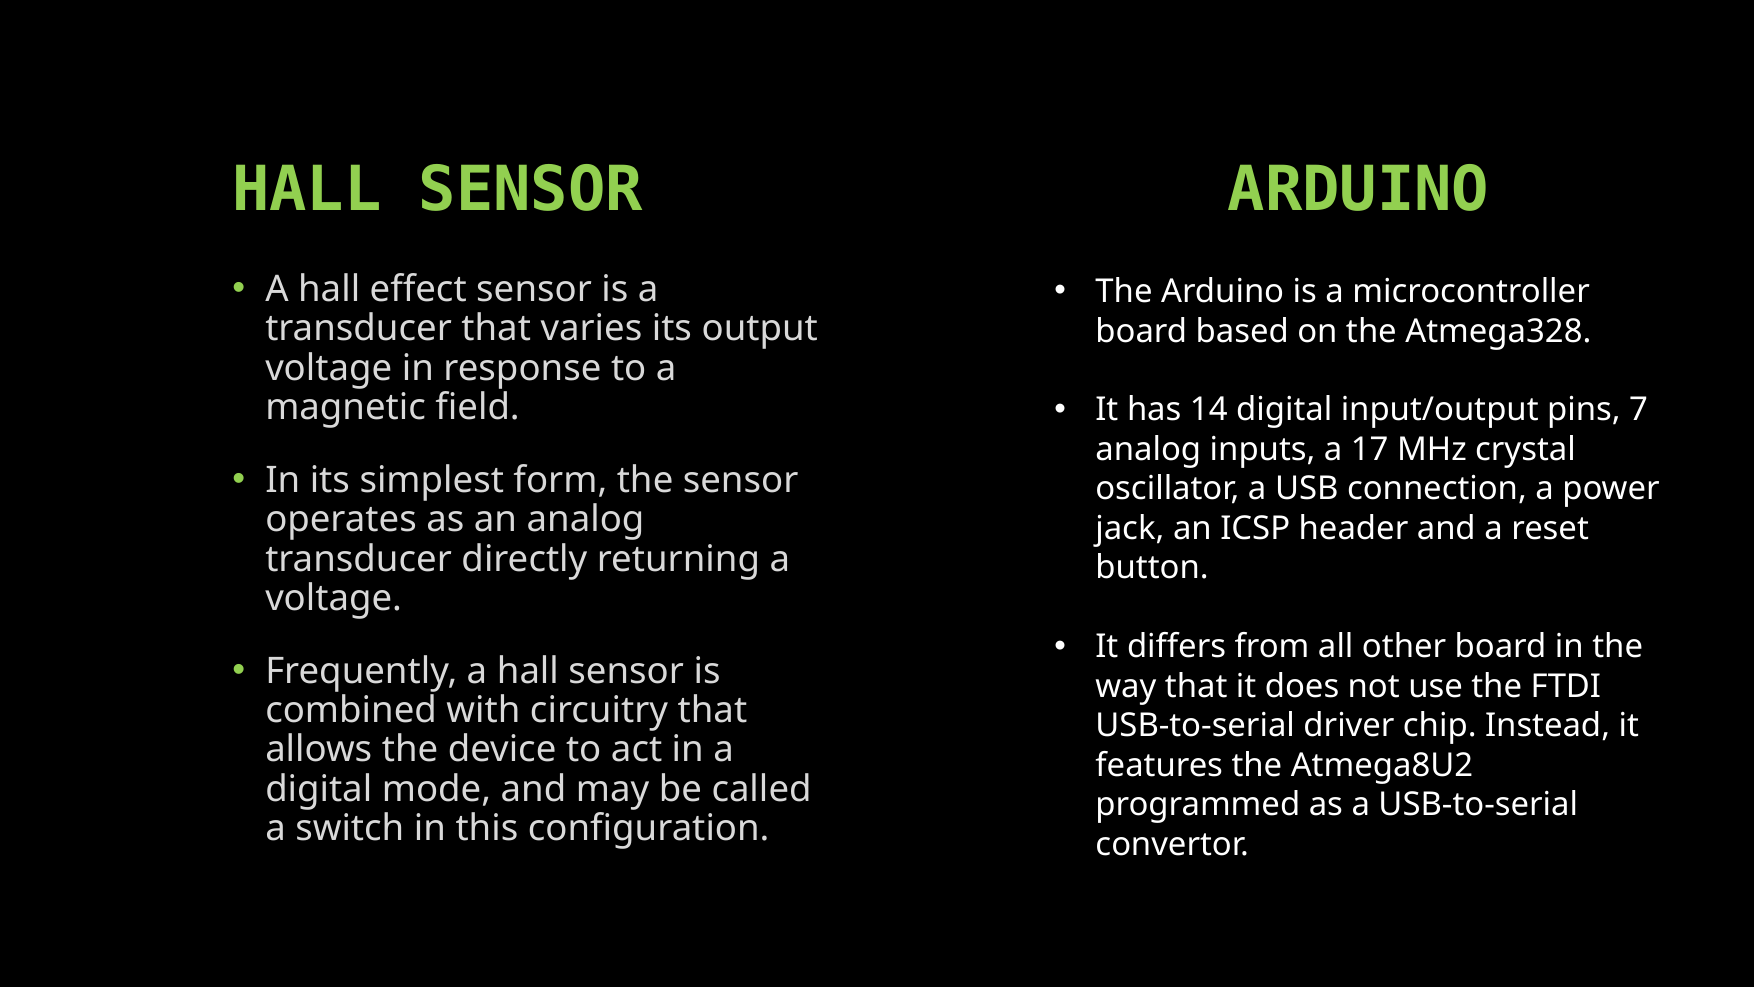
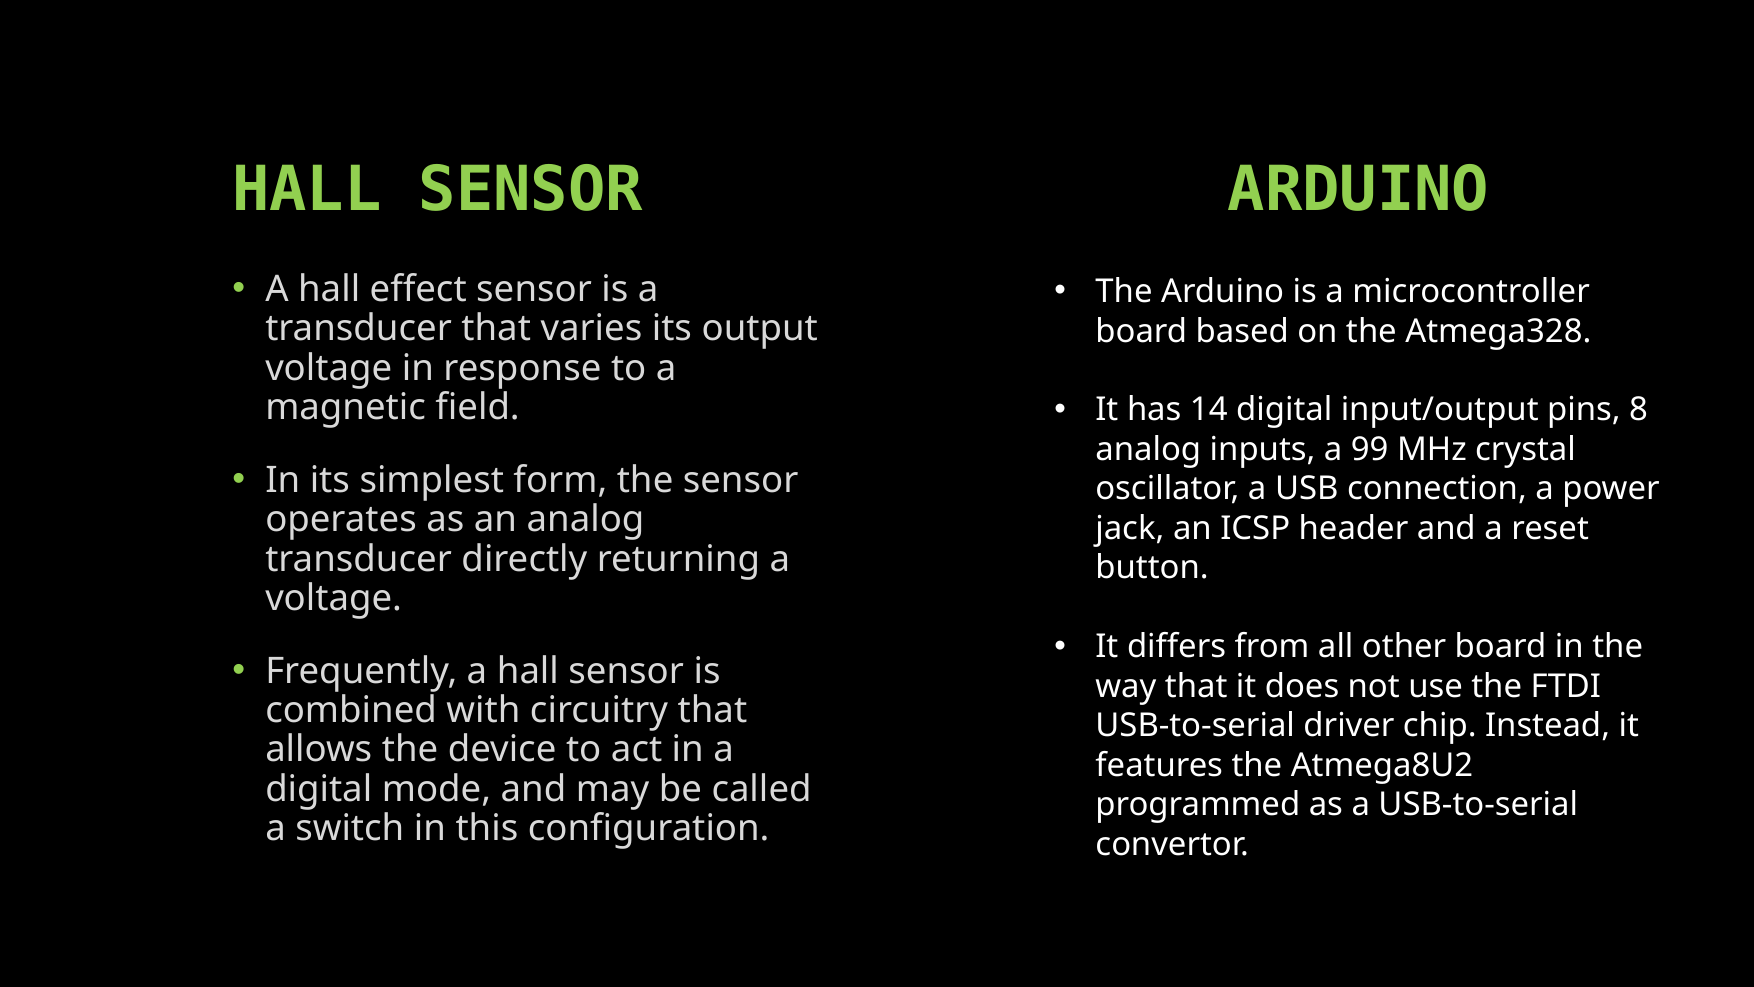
7: 7 -> 8
17: 17 -> 99
